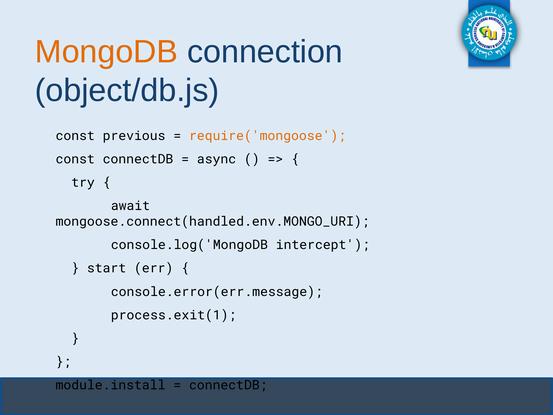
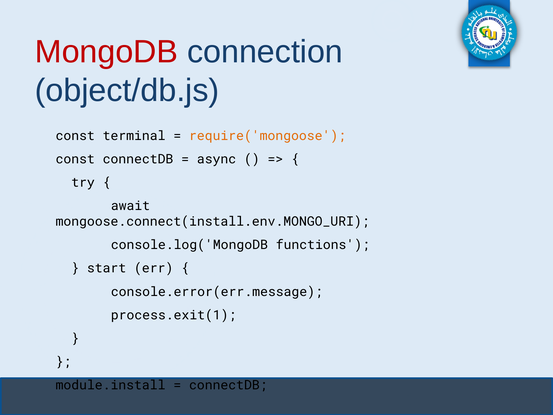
MongoDB colour: orange -> red
previous: previous -> terminal
mongoose.connect(handled.env.MONGO_URI: mongoose.connect(handled.env.MONGO_URI -> mongoose.connect(install.env.MONGO_URI
intercept: intercept -> functions
